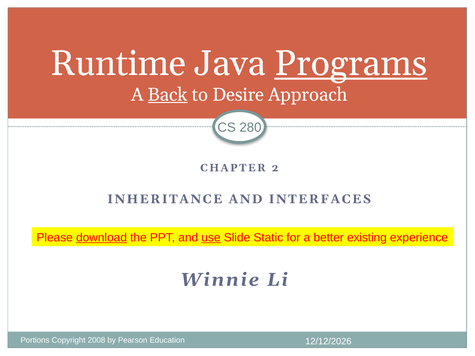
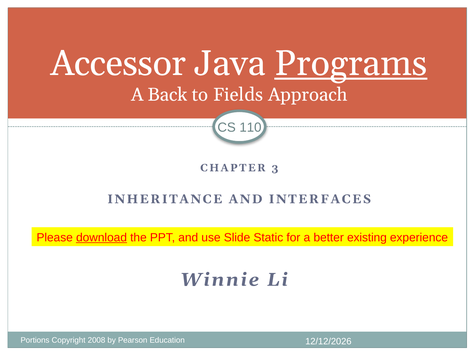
Runtime: Runtime -> Accessor
Back underline: present -> none
Desire: Desire -> Fields
280: 280 -> 110
2: 2 -> 3
use underline: present -> none
